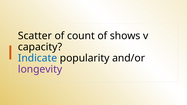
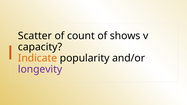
Indicate colour: blue -> orange
